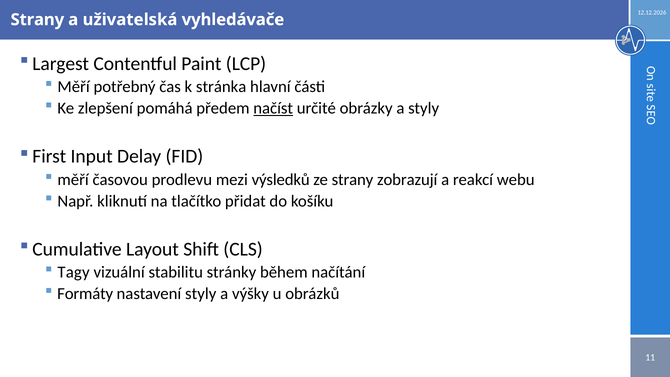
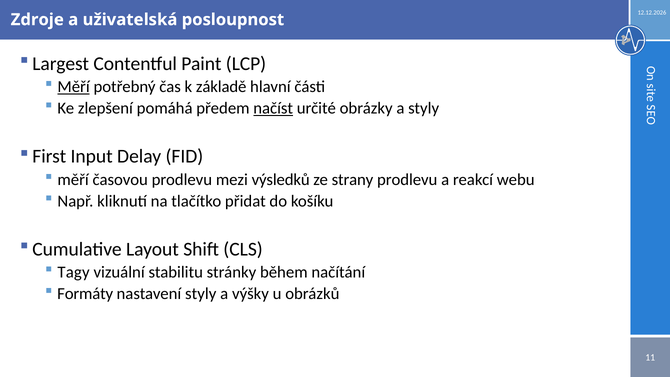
Strany at (37, 20): Strany -> Zdroje
vyhledávače: vyhledávače -> posloupnost
Měří at (74, 87) underline: none -> present
stránka: stránka -> základě
strany zobrazují: zobrazují -> prodlevu
